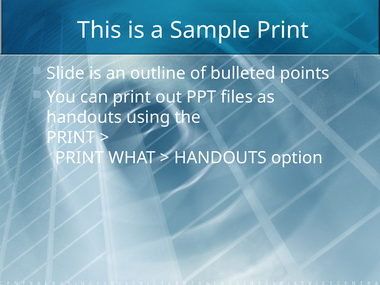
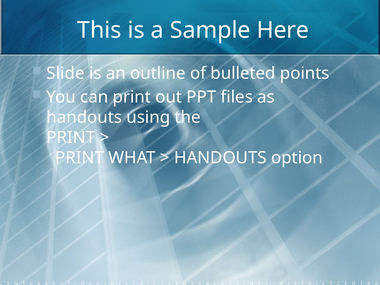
Sample Print: Print -> Here
